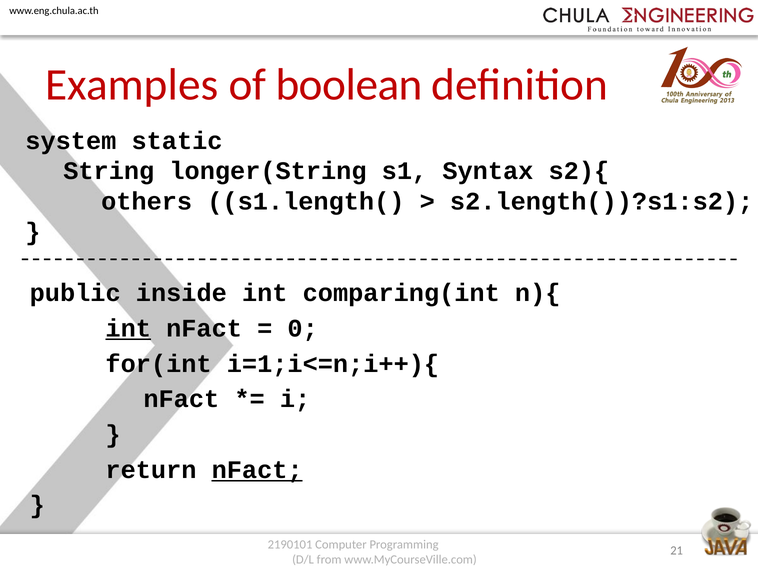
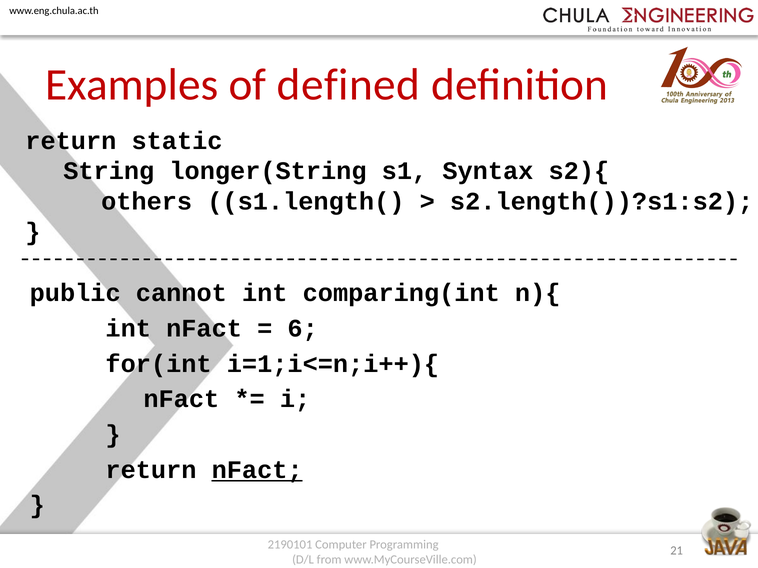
boolean: boolean -> defined
system at (71, 141): system -> return
inside: inside -> cannot
int at (128, 329) underline: present -> none
0: 0 -> 6
